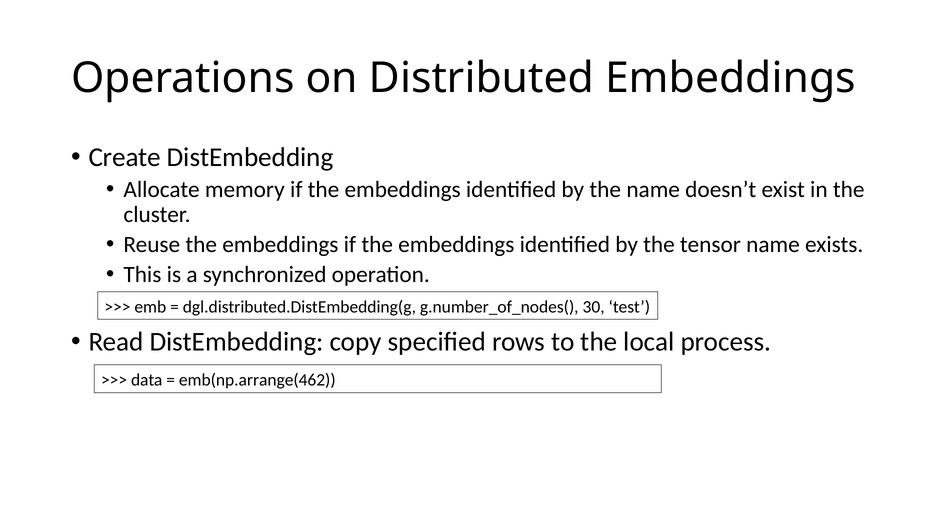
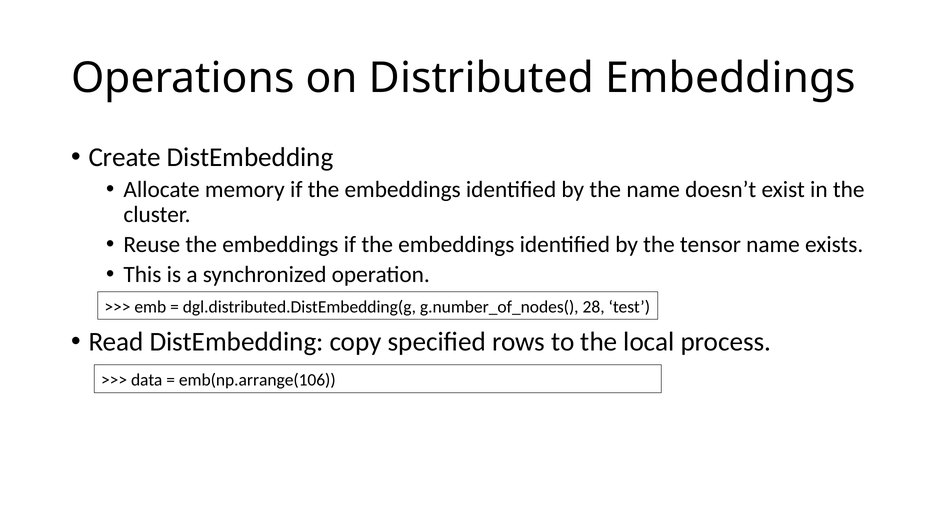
30: 30 -> 28
emb(np.arrange(462: emb(np.arrange(462 -> emb(np.arrange(106
